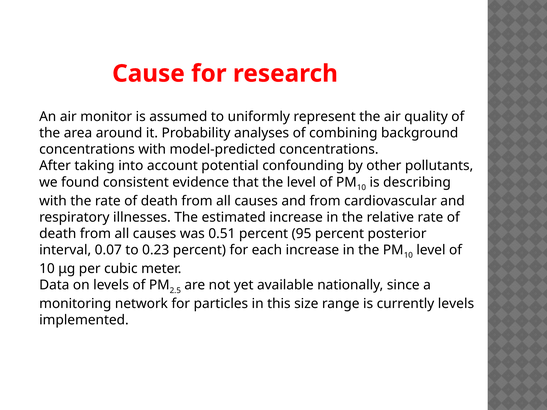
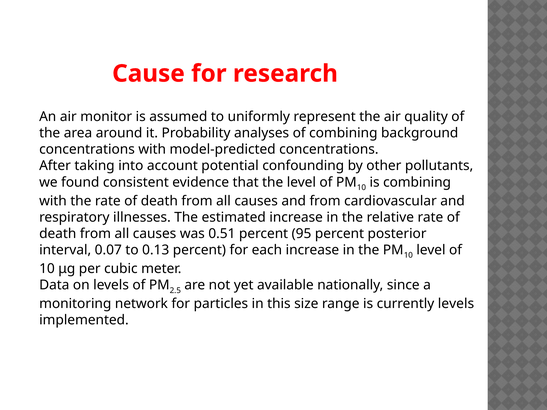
is describing: describing -> combining
0.23: 0.23 -> 0.13
